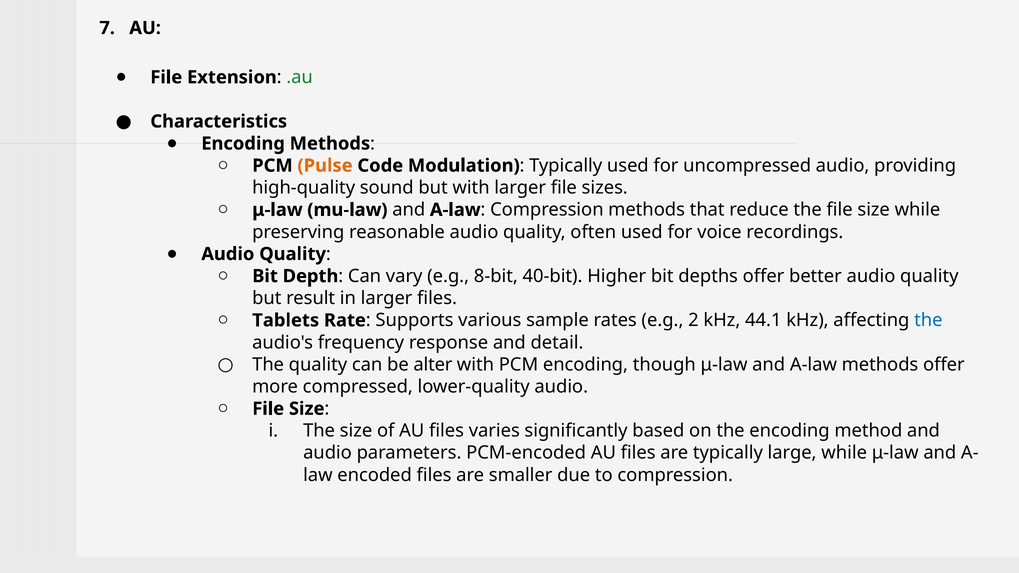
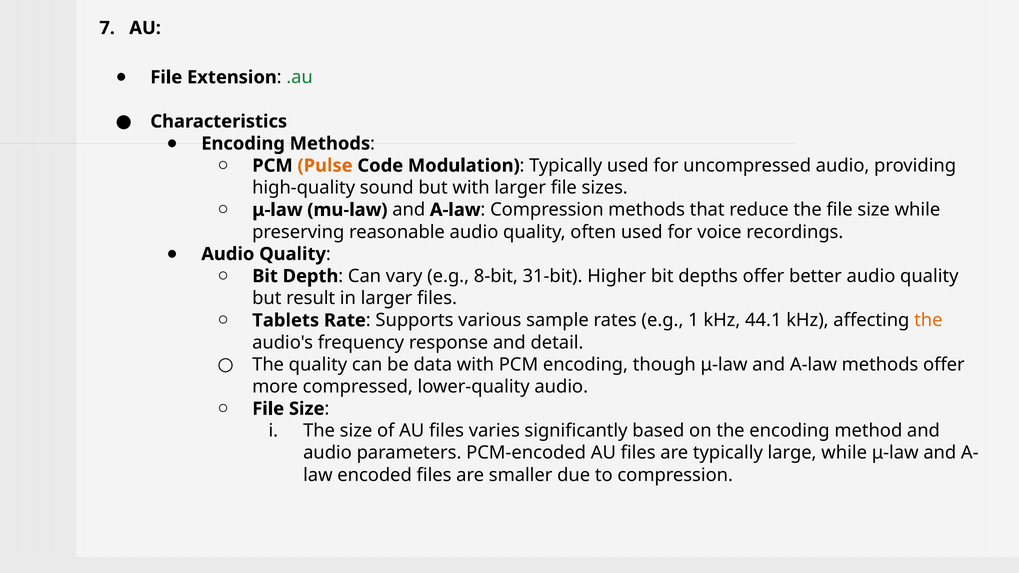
40-bit: 40-bit -> 31-bit
2: 2 -> 1
the at (928, 320) colour: blue -> orange
alter: alter -> data
